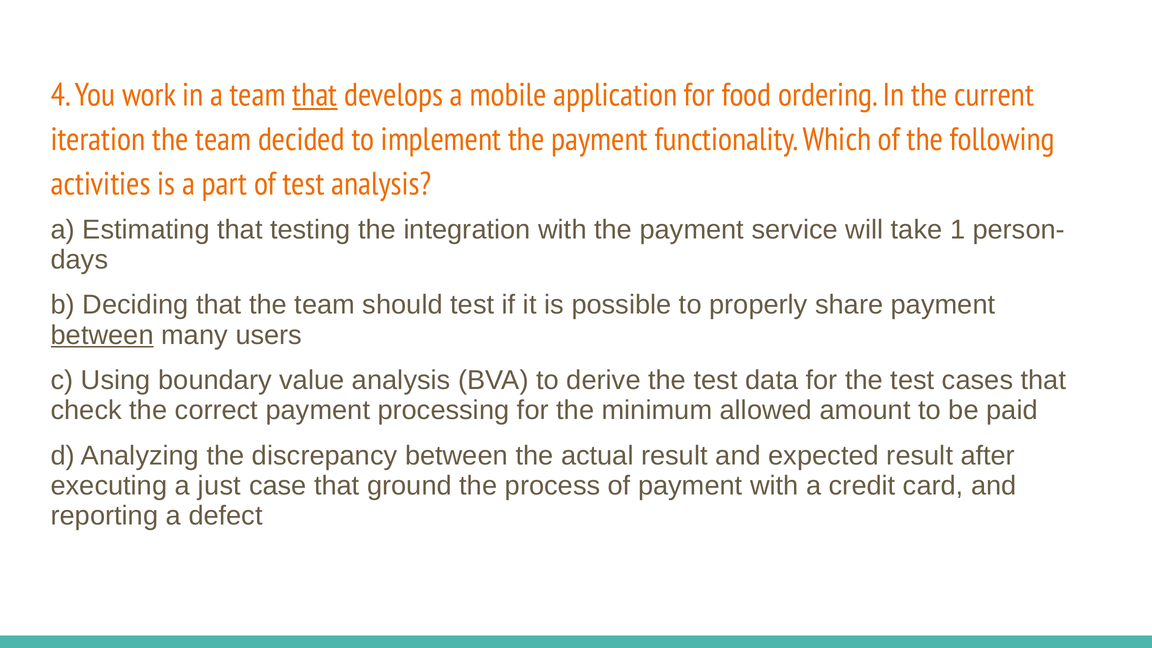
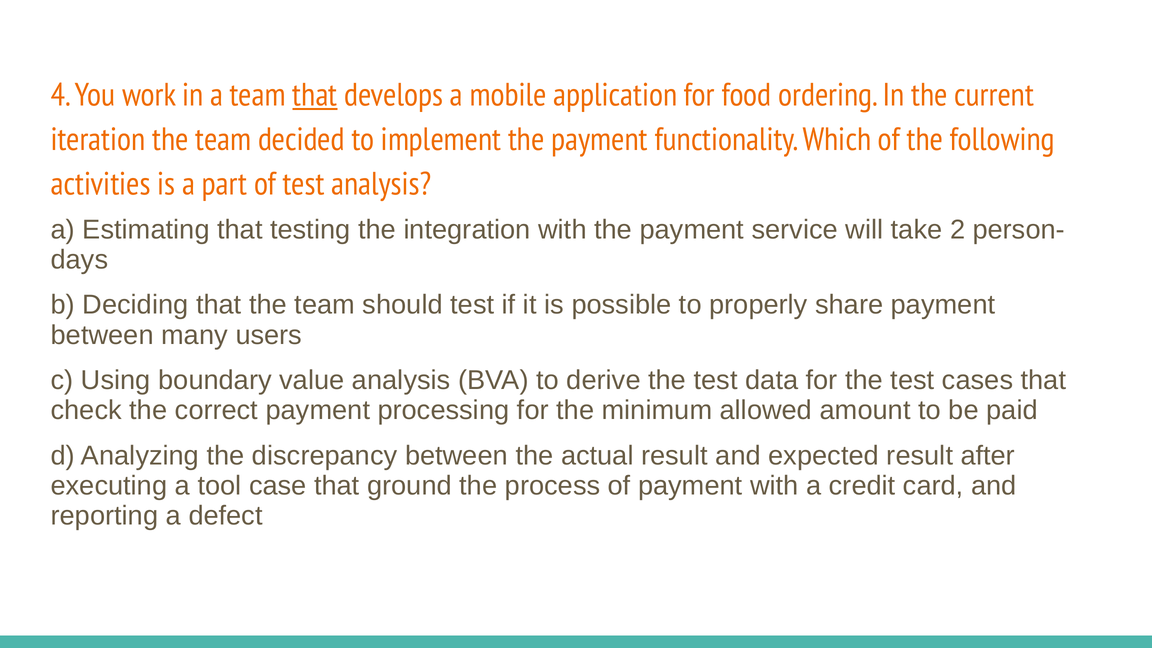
1: 1 -> 2
between at (102, 335) underline: present -> none
just: just -> tool
